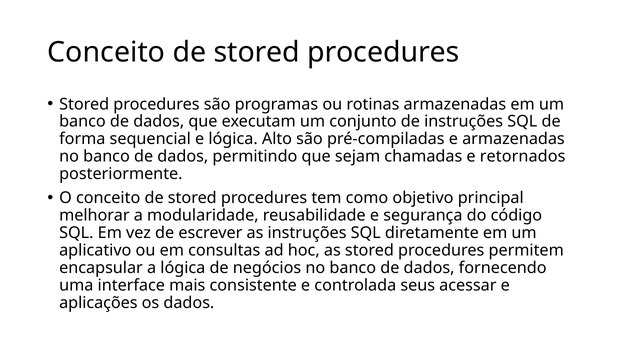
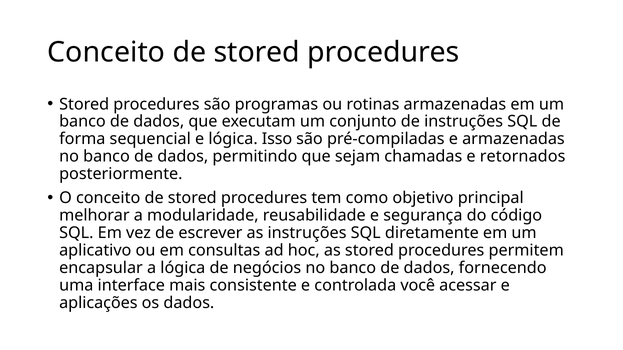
Alto: Alto -> Isso
seus: seus -> você
